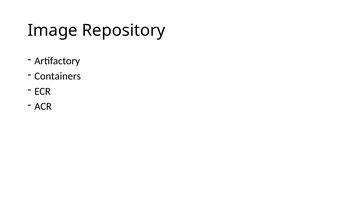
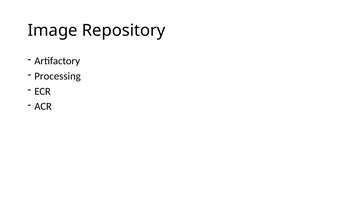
Containers: Containers -> Processing
